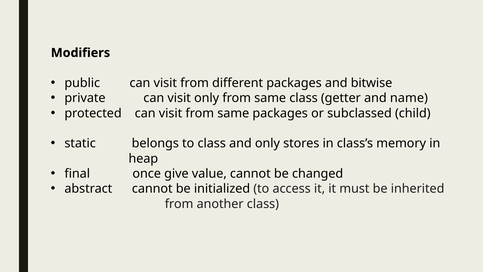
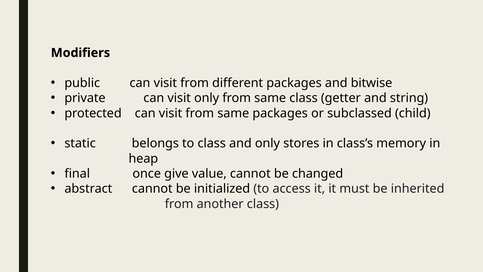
name: name -> string
